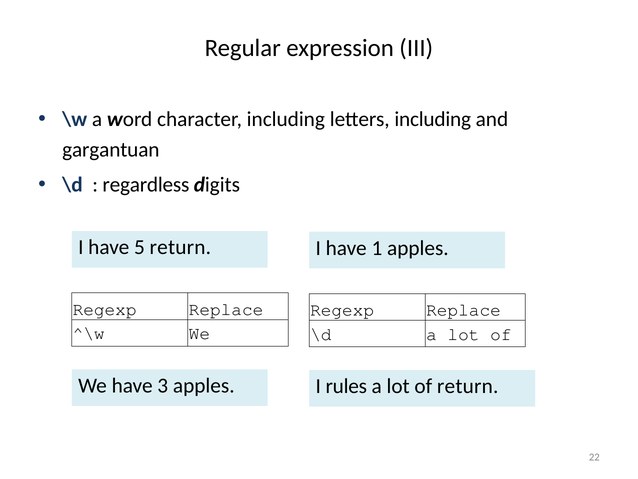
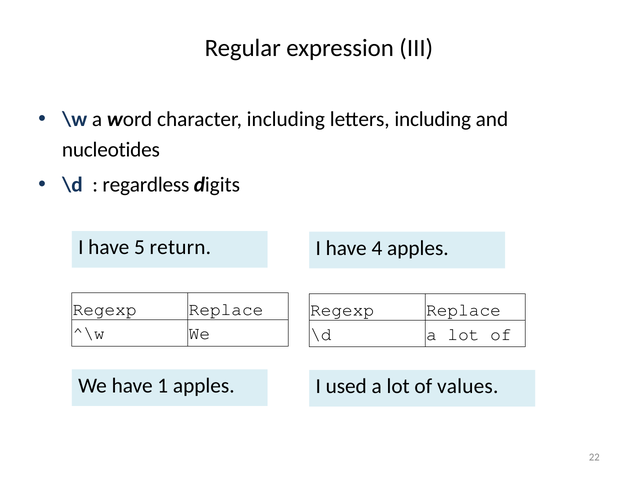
gargantuan: gargantuan -> nucleotides
1: 1 -> 4
3: 3 -> 1
rules: rules -> used
of return: return -> values
